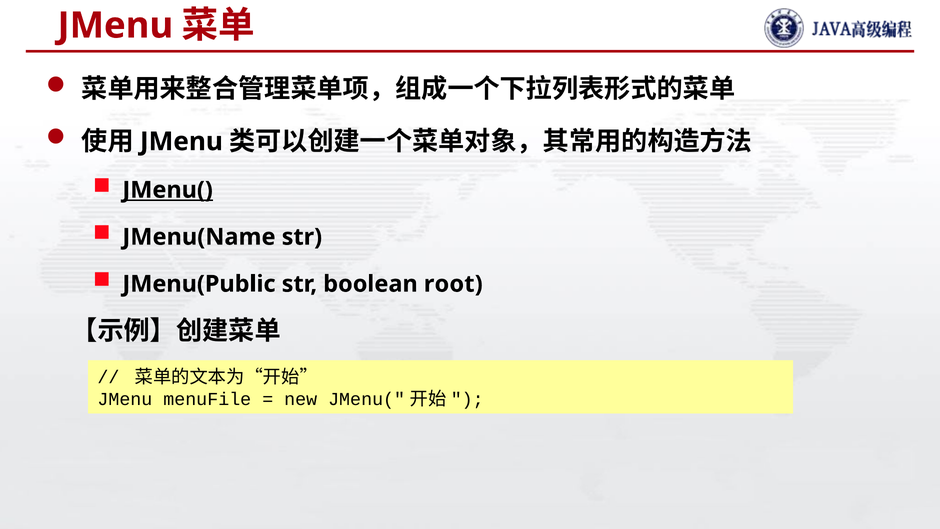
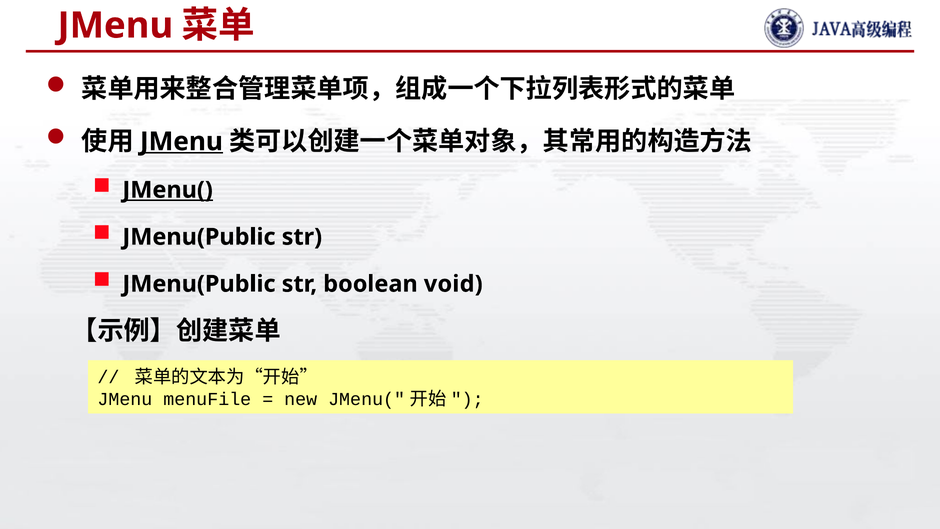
JMenu at (181, 141) underline: none -> present
JMenu(Name at (199, 237): JMenu(Name -> JMenu(Public
root: root -> void
